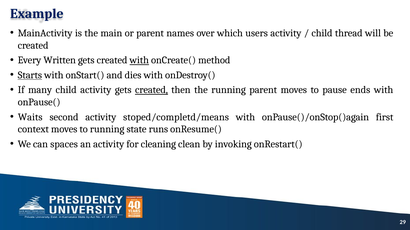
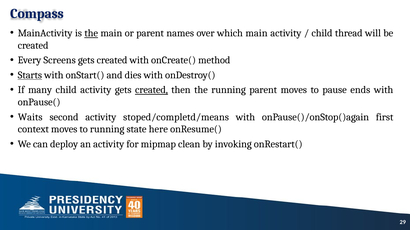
Example: Example -> Compass
the at (91, 33) underline: none -> present
which users: users -> main
Written: Written -> Screens
with at (139, 60) underline: present -> none
runs: runs -> here
spaces: spaces -> deploy
cleaning: cleaning -> mipmap
